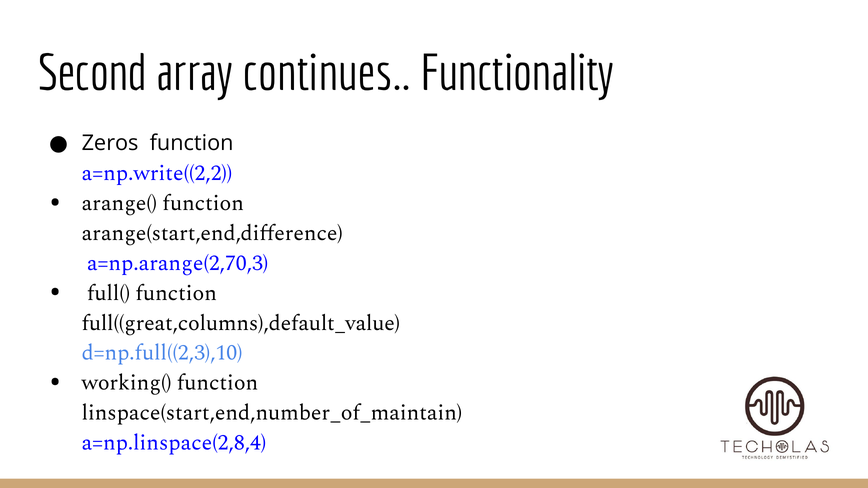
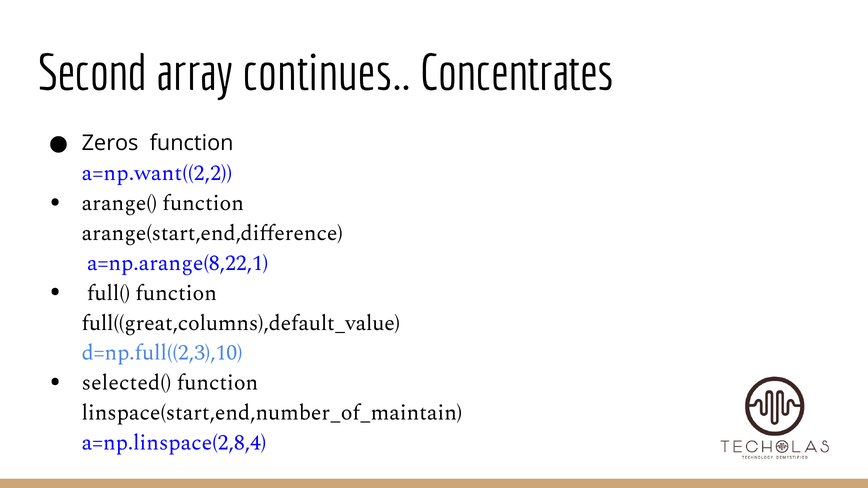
Functionality: Functionality -> Concentrates
a=np.write((2,2: a=np.write((2,2 -> a=np.want((2,2
a=np.arange(2,70,3: a=np.arange(2,70,3 -> a=np.arange(8,22,1
working(: working( -> selected(
